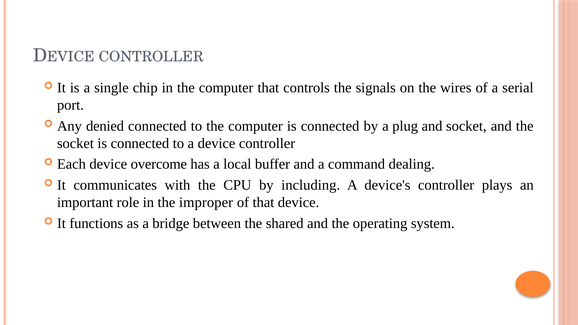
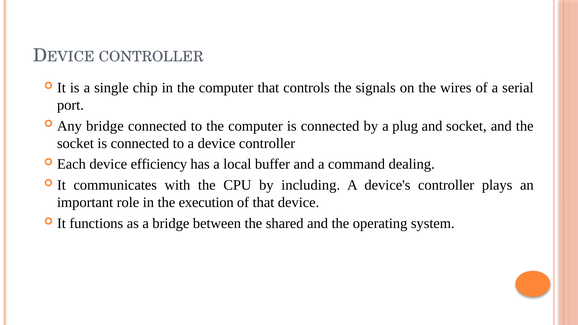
Any denied: denied -> bridge
overcome: overcome -> efficiency
improper: improper -> execution
